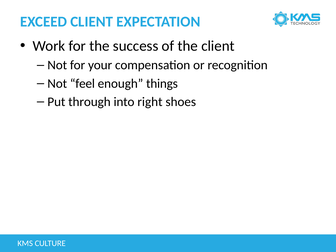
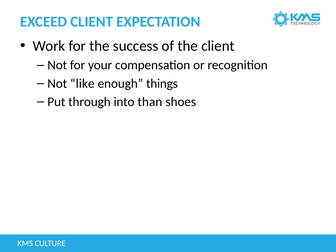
feel: feel -> like
right: right -> than
